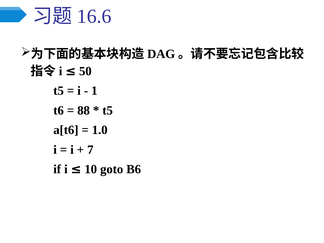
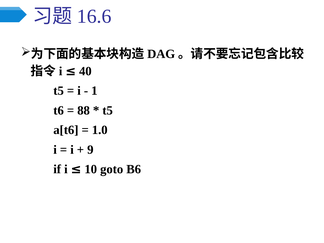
50: 50 -> 40
7: 7 -> 9
